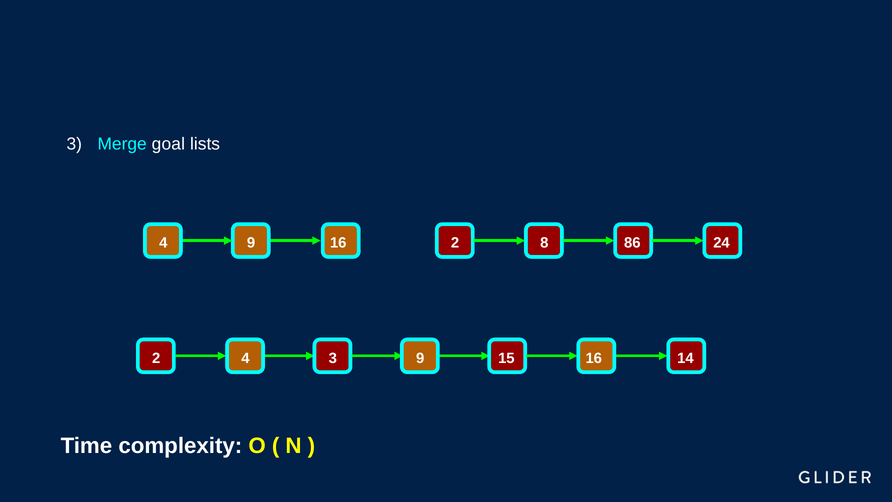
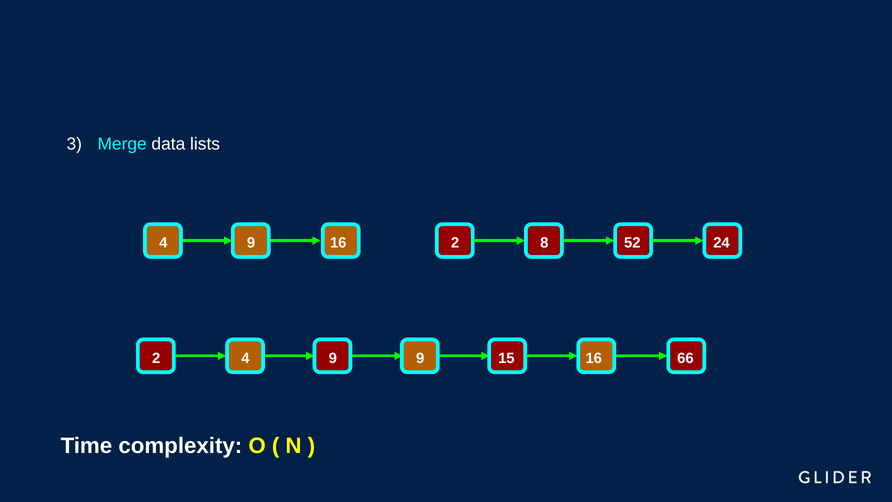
goal: goal -> data
86: 86 -> 52
4 3: 3 -> 9
14: 14 -> 66
